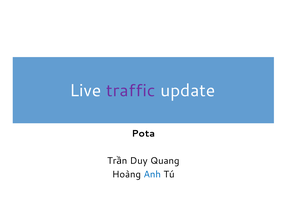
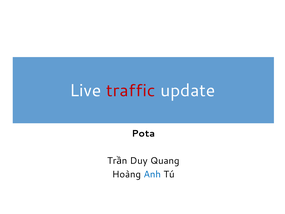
traffic colour: purple -> red
